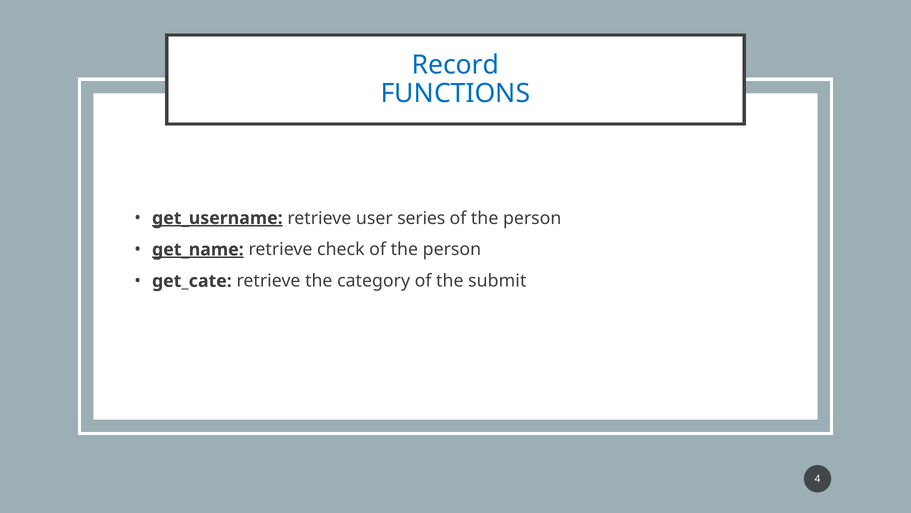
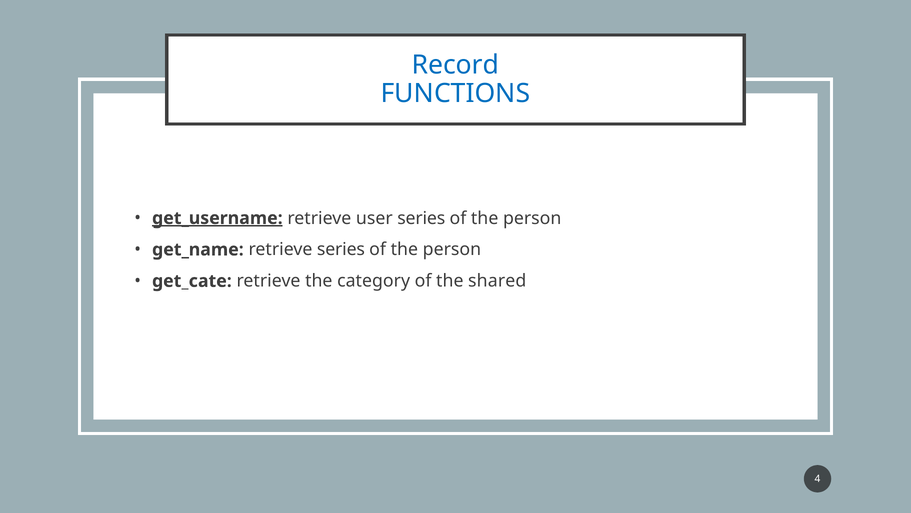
get_name underline: present -> none
retrieve check: check -> series
submit: submit -> shared
